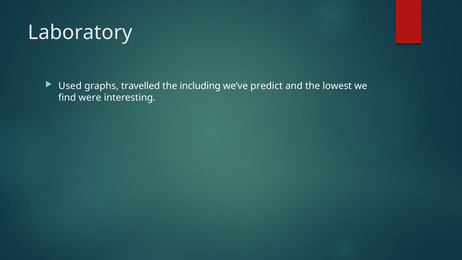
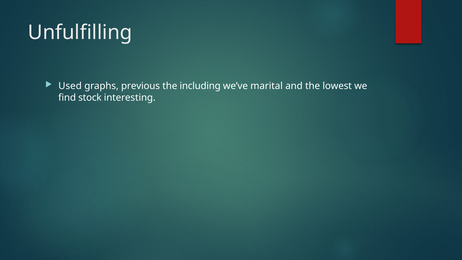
Laboratory: Laboratory -> Unfulfilling
travelled: travelled -> previous
predict: predict -> marital
were: were -> stock
